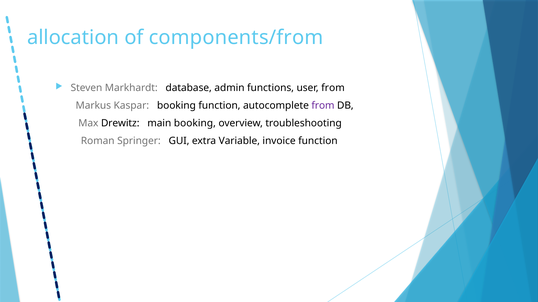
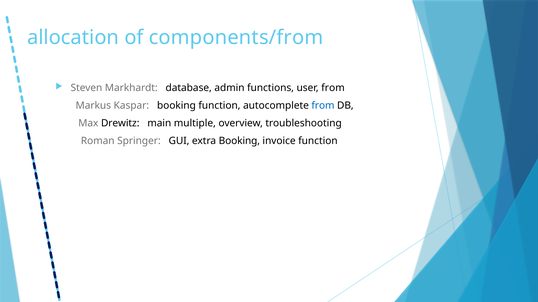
from at (323, 106) colour: purple -> blue
main booking: booking -> multiple
extra Variable: Variable -> Booking
